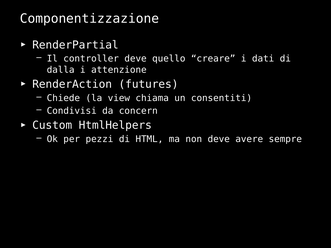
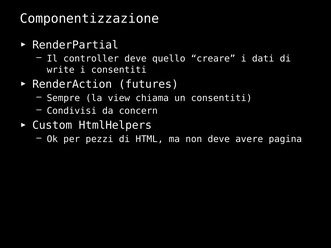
dalla: dalla -> write
i attenzione: attenzione -> consentiti
Chiede: Chiede -> Sempre
sempre: sempre -> pagina
